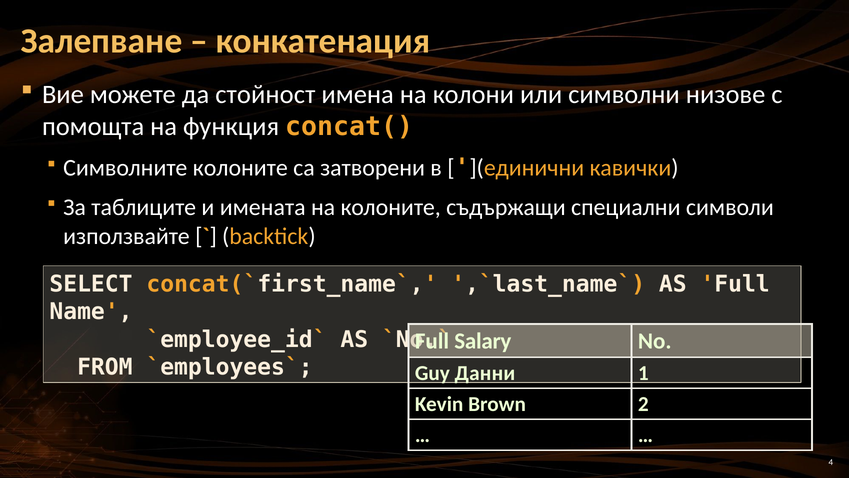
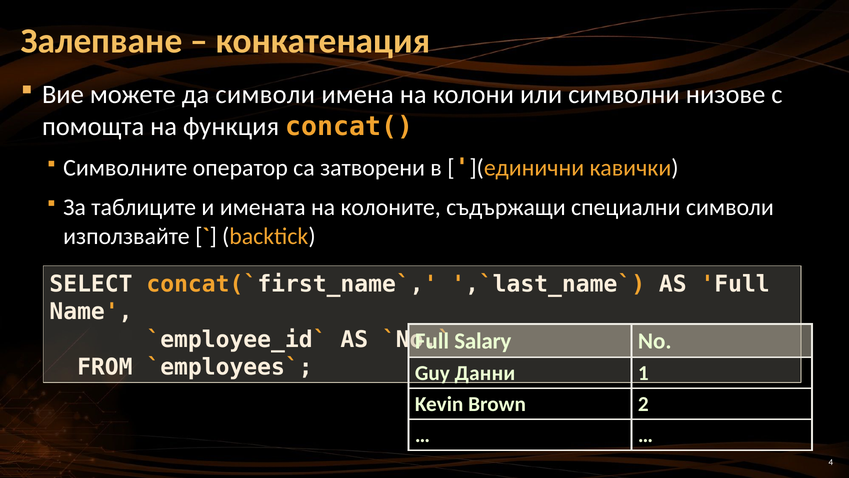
да стойност: стойност -> символи
Символните колоните: колоните -> оператор
